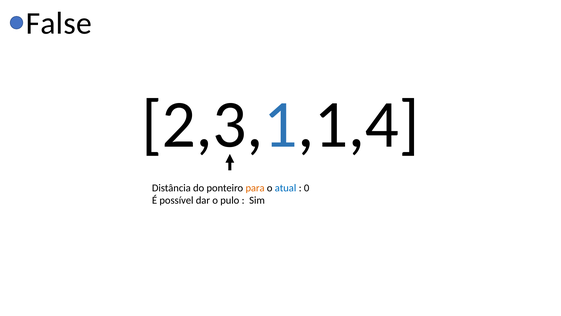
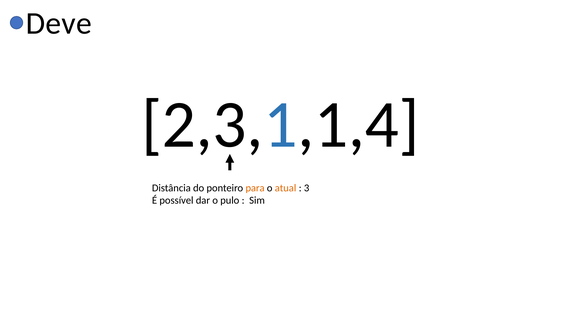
False: False -> Deve
atual colour: blue -> orange
0: 0 -> 3
